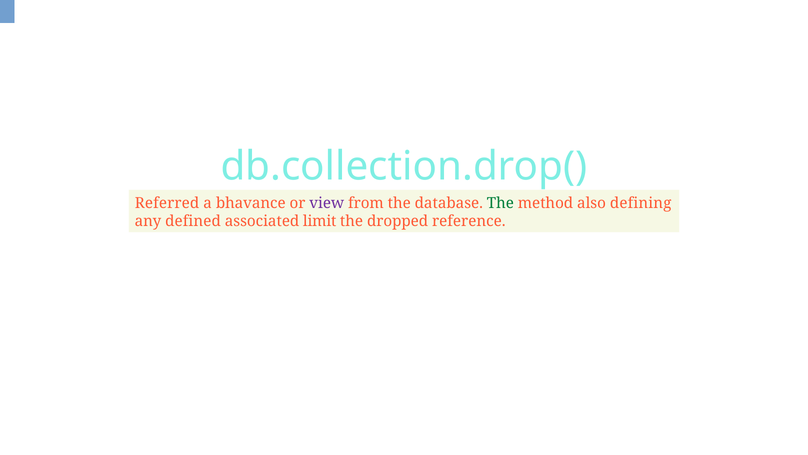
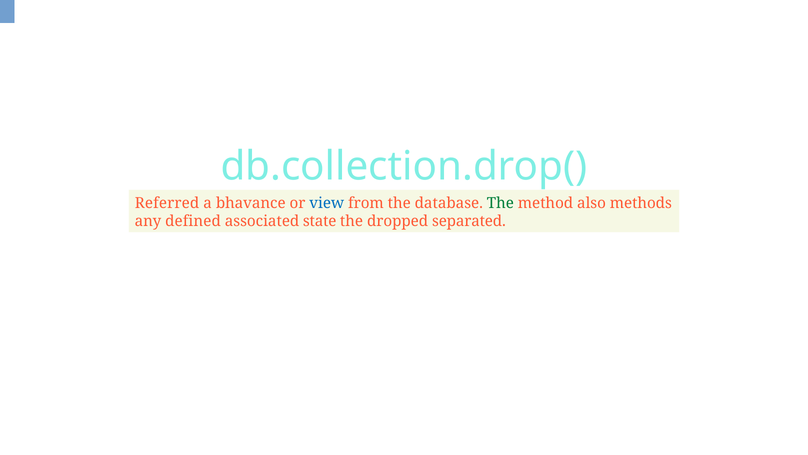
view colour: purple -> blue
defining: defining -> methods
limit: limit -> state
reference: reference -> separated
